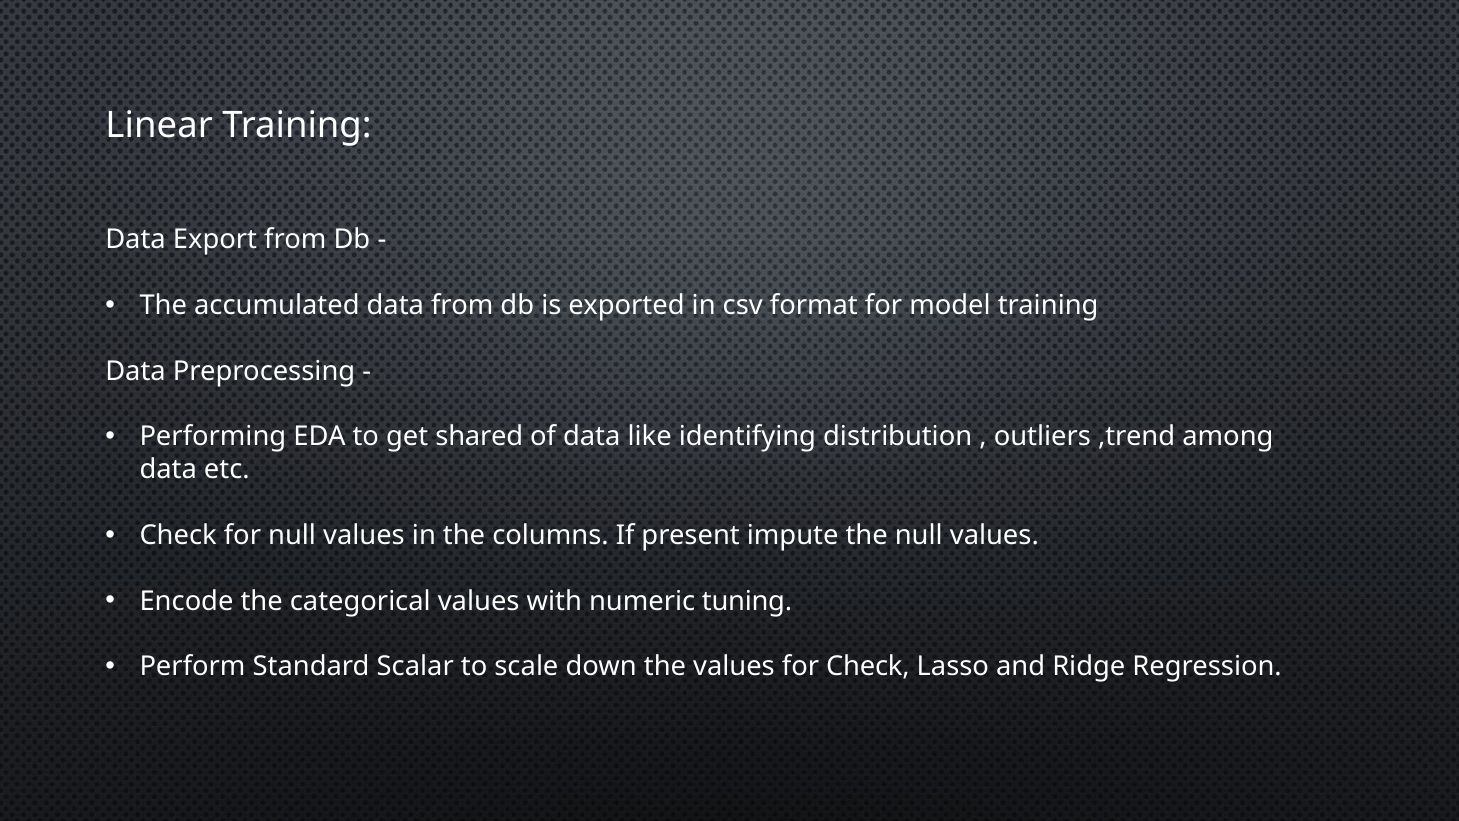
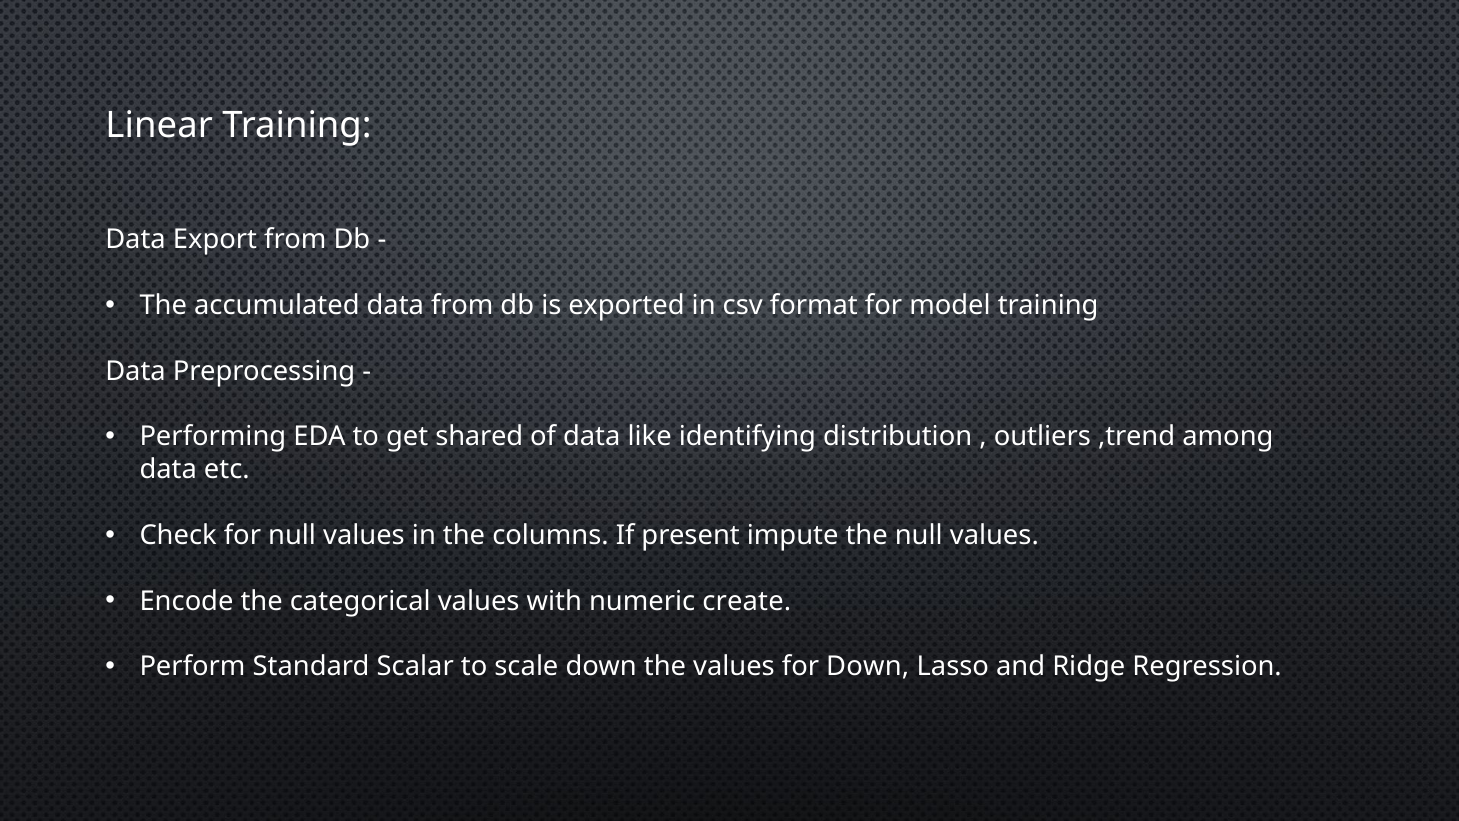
tuning: tuning -> create
for Check: Check -> Down
